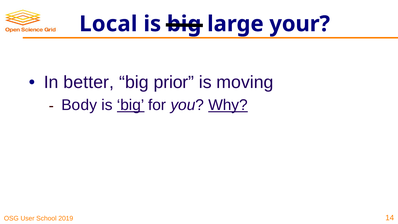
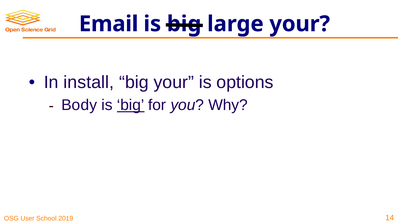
Local: Local -> Email
better: better -> install
big prior: prior -> your
moving: moving -> options
Why underline: present -> none
